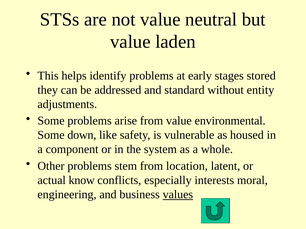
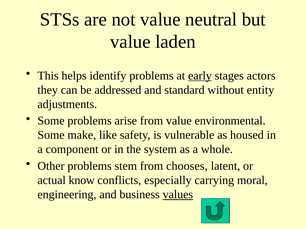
early underline: none -> present
stored: stored -> actors
down: down -> make
location: location -> chooses
interests: interests -> carrying
